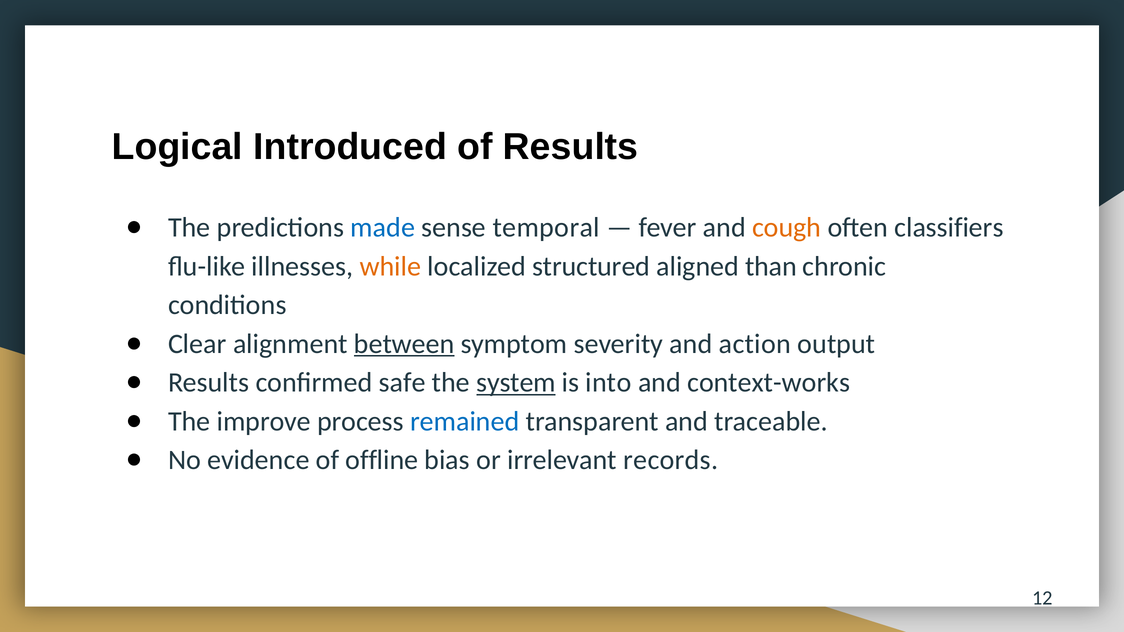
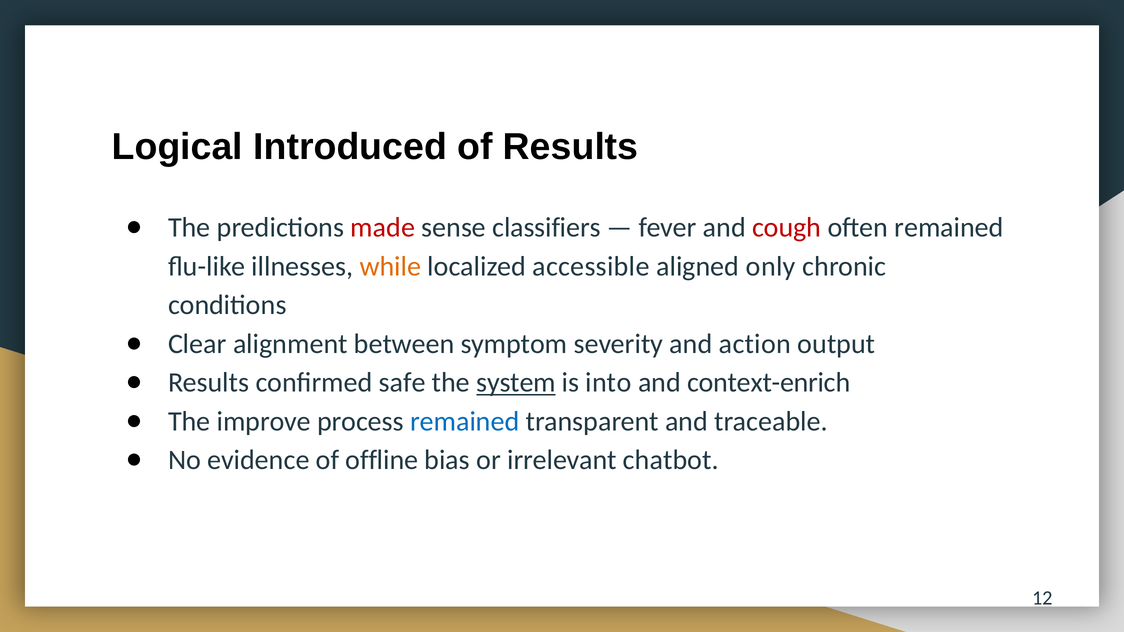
made colour: blue -> red
temporal: temporal -> classifiers
cough colour: orange -> red
often classifiers: classifiers -> remained
structured: structured -> accessible
than: than -> only
between underline: present -> none
context-works: context-works -> context-enrich
records: records -> chatbot
